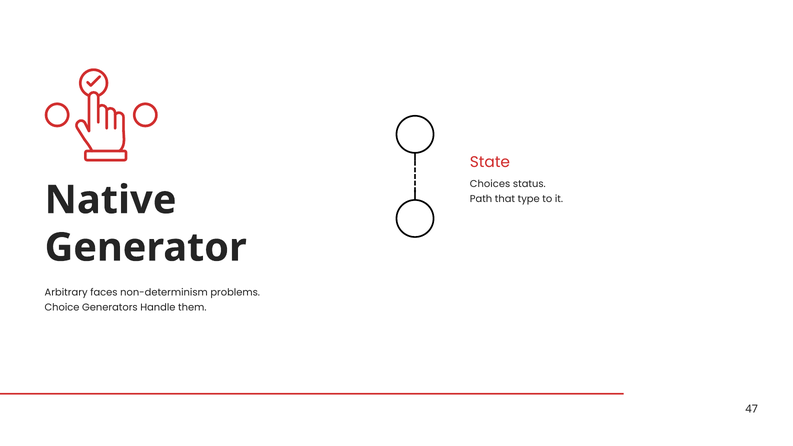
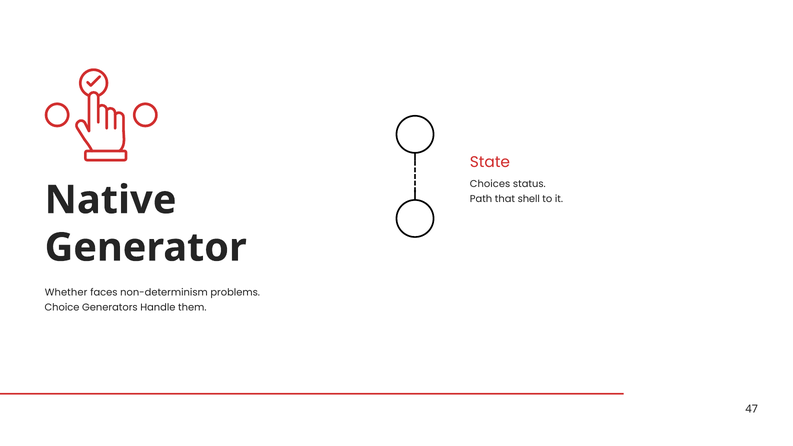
type: type -> shell
Arbitrary: Arbitrary -> Whether
